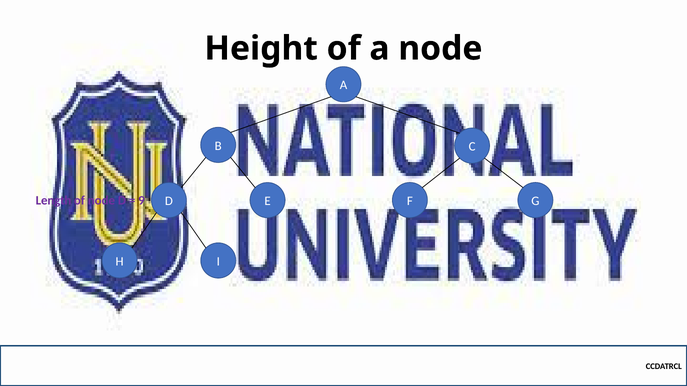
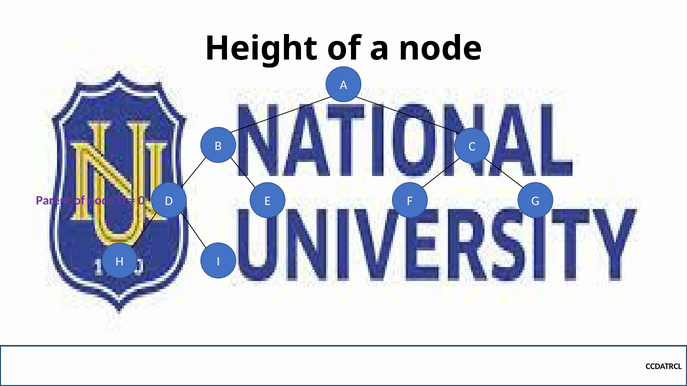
Length: Length -> Parent
9: 9 -> 0
